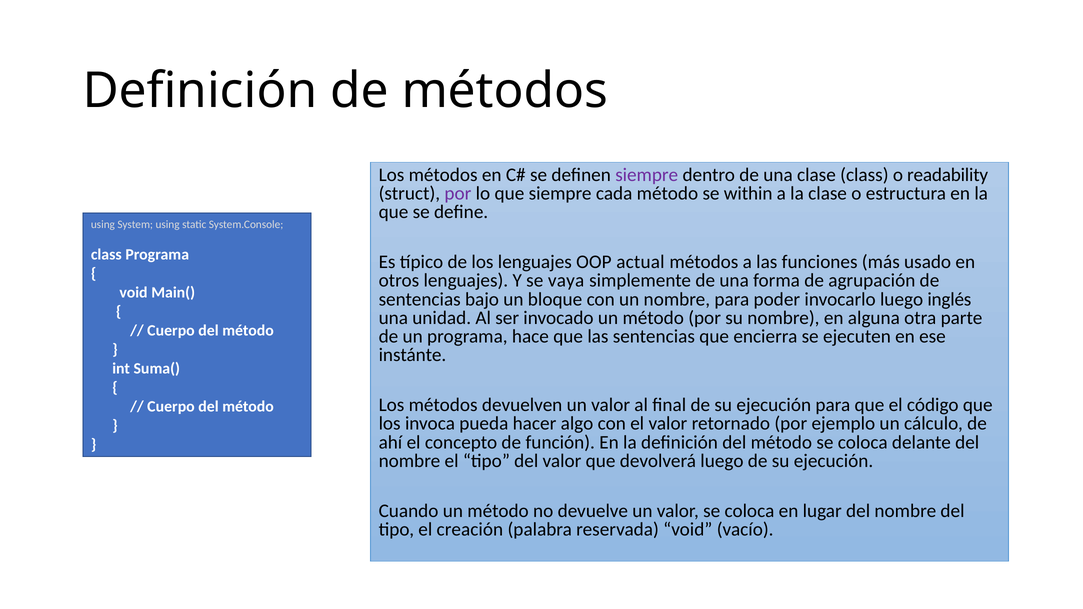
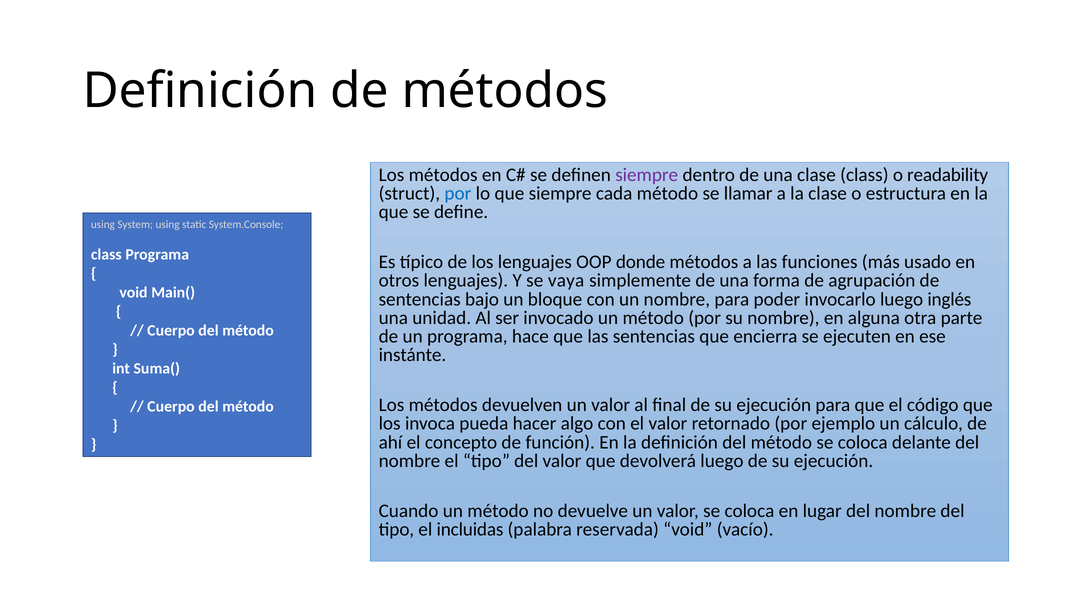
por at (458, 193) colour: purple -> blue
within: within -> llamar
actual: actual -> donde
creación: creación -> incluidas
